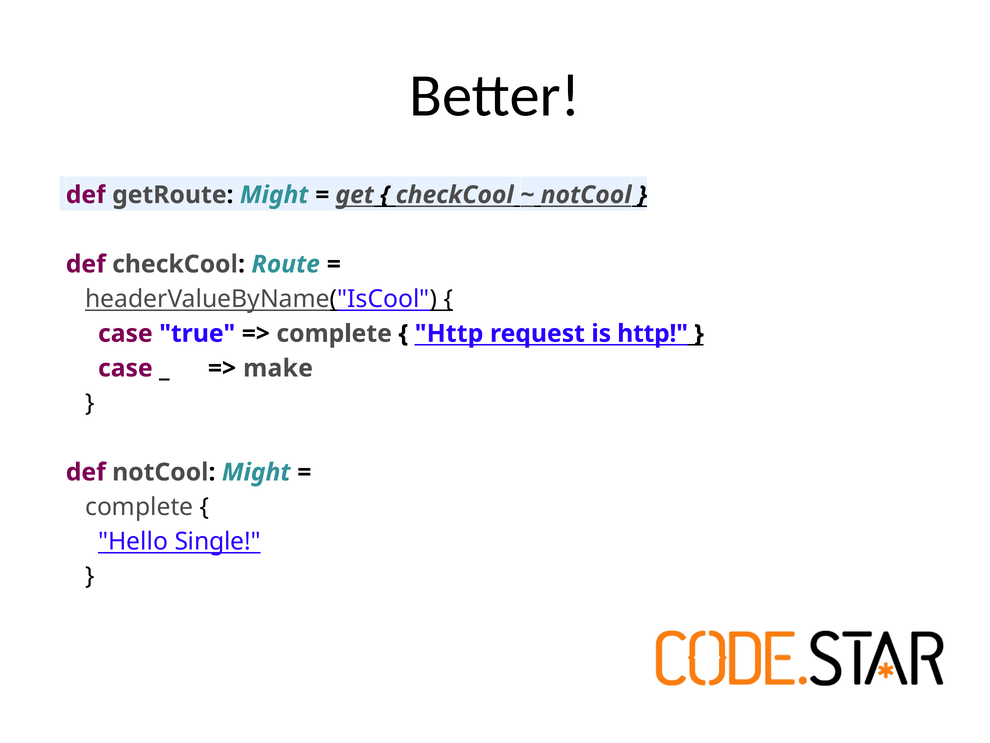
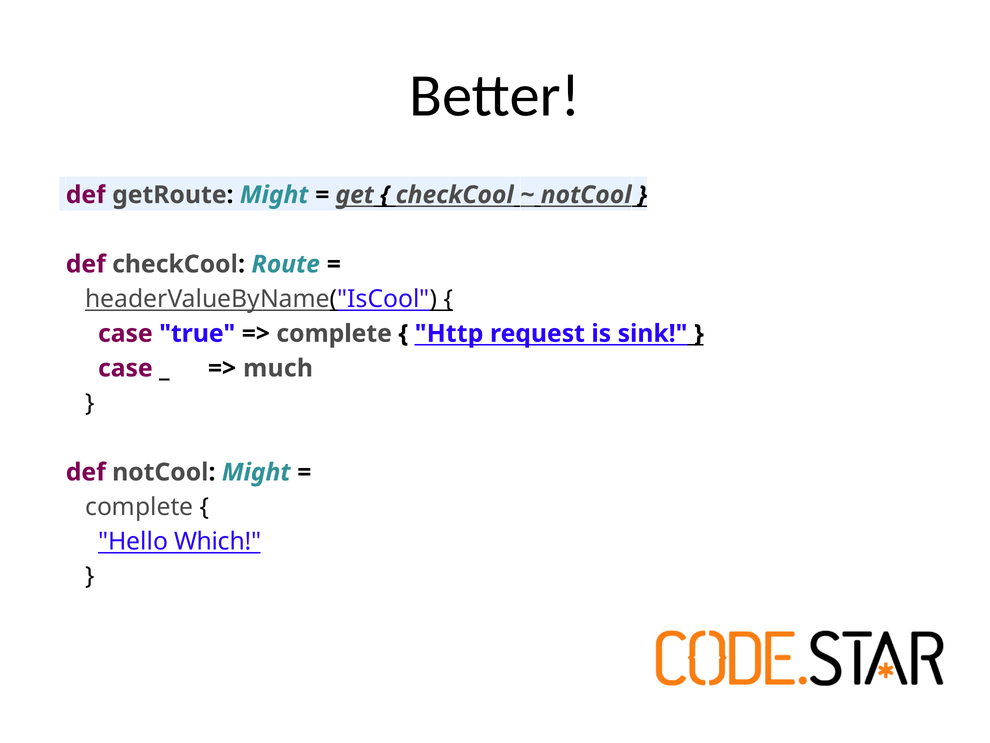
is http: http -> sink
make: make -> much
Single: Single -> Which
